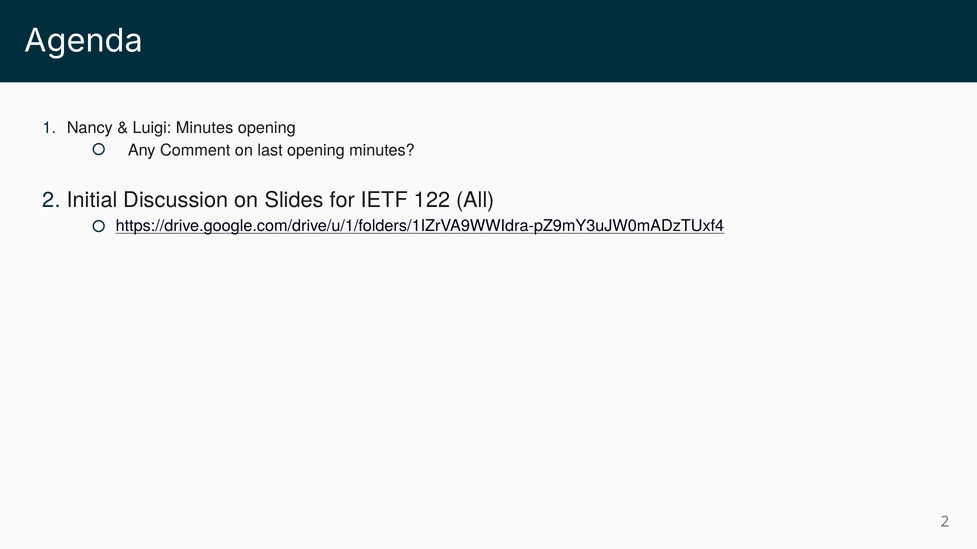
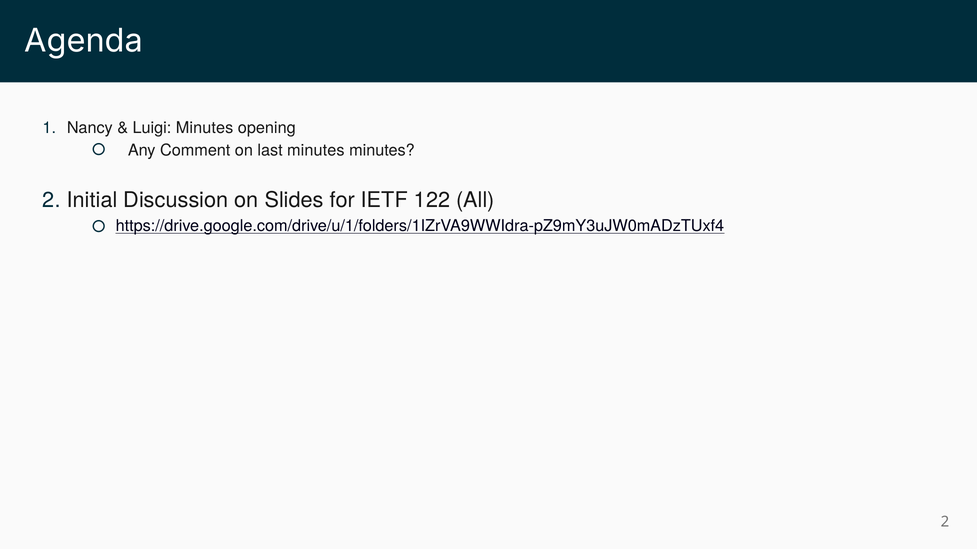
last opening: opening -> minutes
